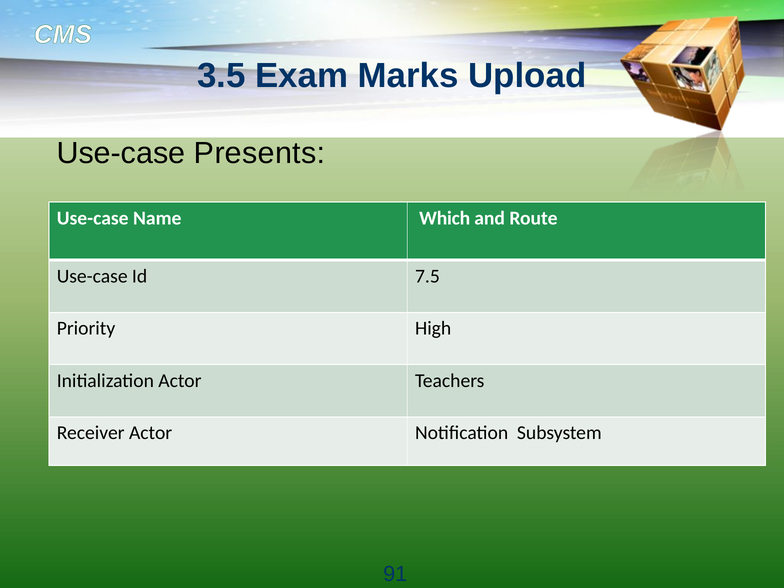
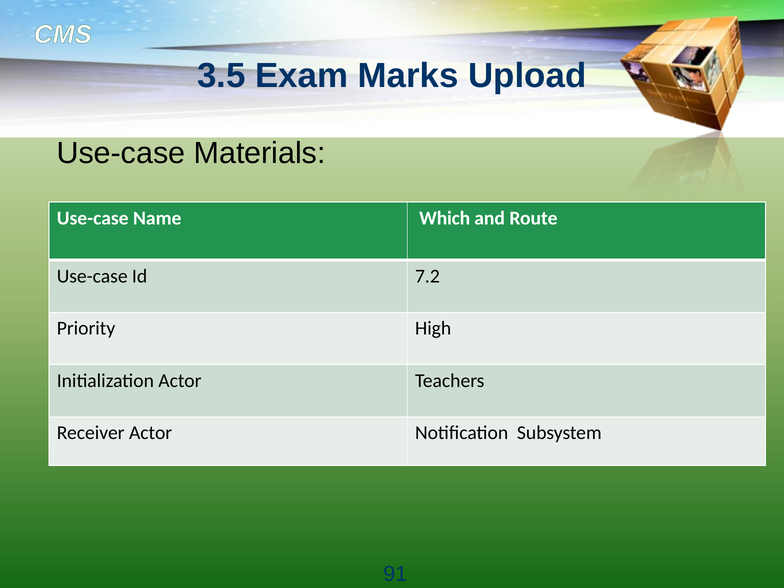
Presents: Presents -> Materials
7.5: 7.5 -> 7.2
